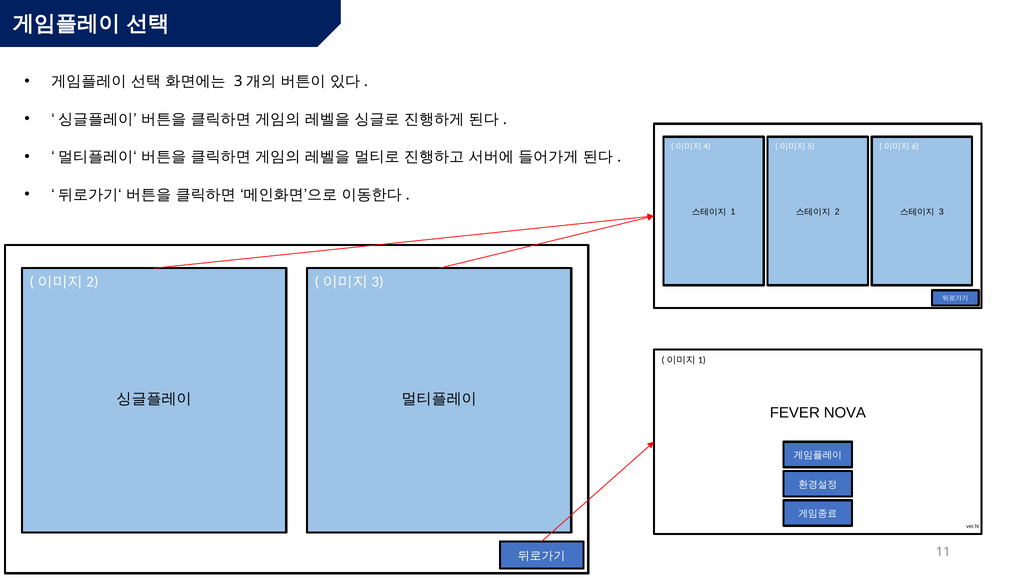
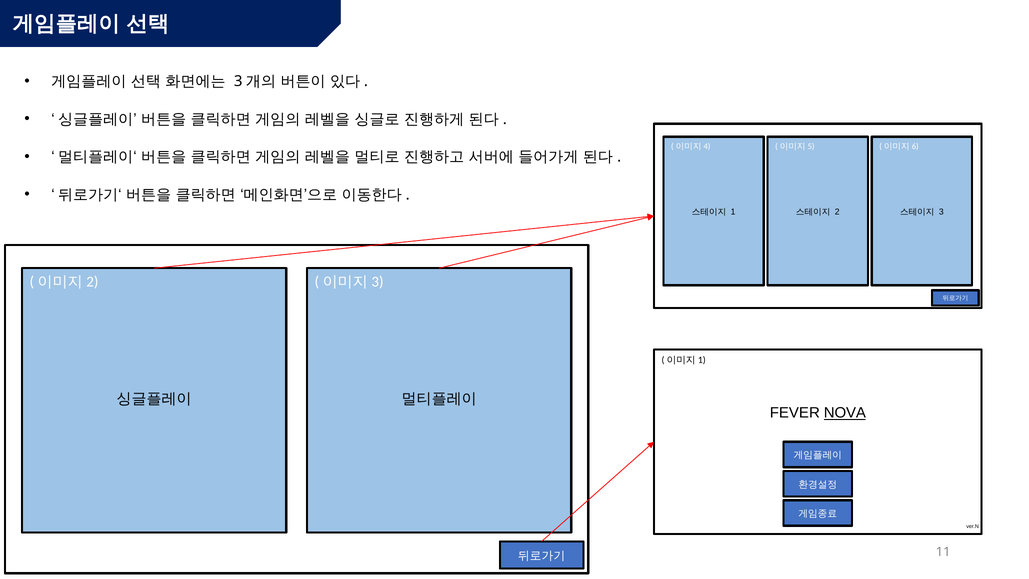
NOVA underline: none -> present
